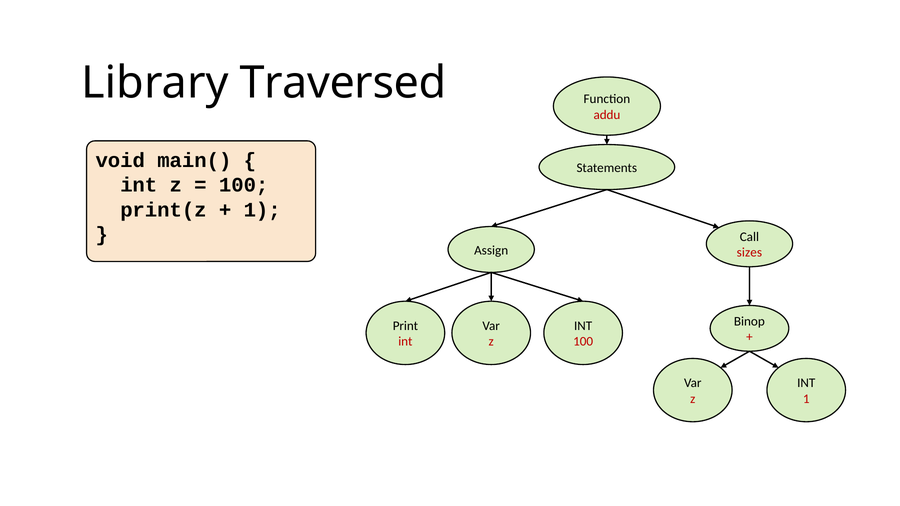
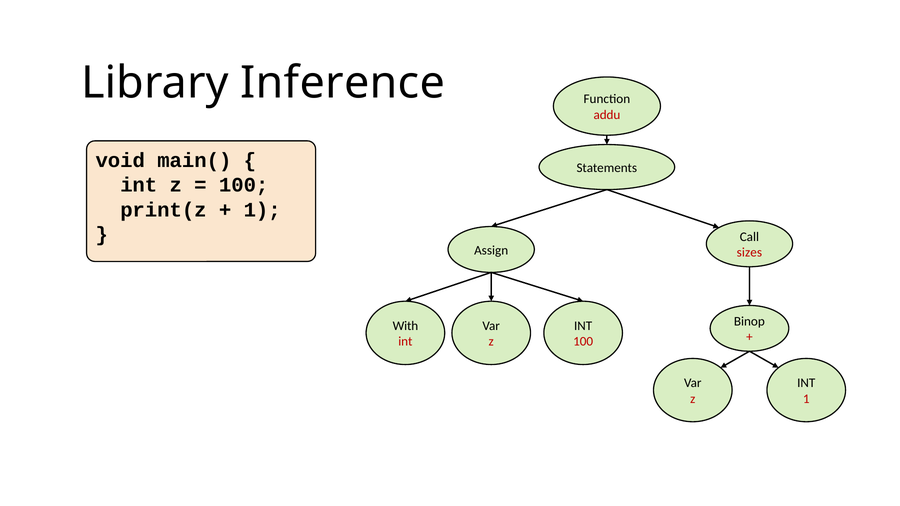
Traversed: Traversed -> Inference
Print: Print -> With
